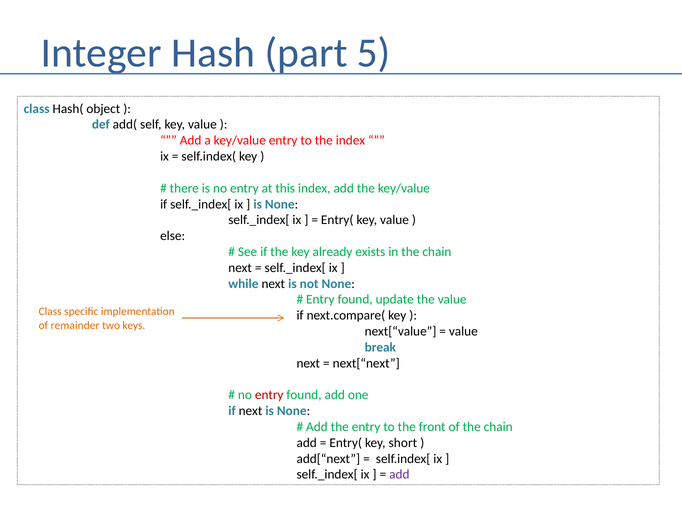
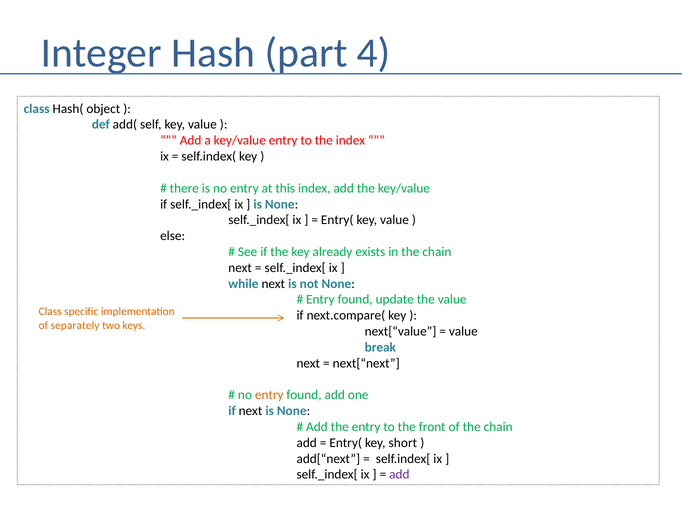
5: 5 -> 4
remainder: remainder -> separately
entry at (269, 395) colour: red -> orange
